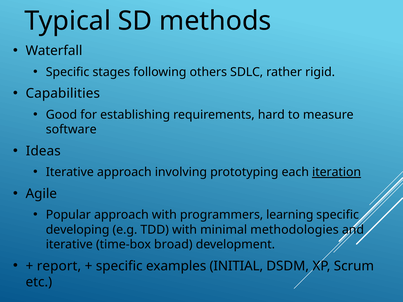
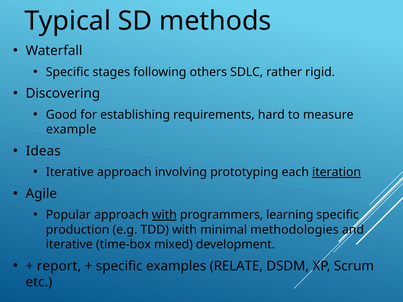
Capabilities: Capabilities -> Discovering
software: software -> example
with at (164, 215) underline: none -> present
developing: developing -> production
broad: broad -> mixed
INITIAL: INITIAL -> RELATE
